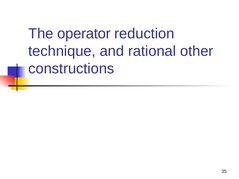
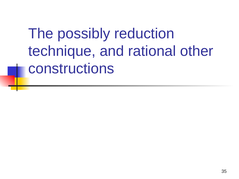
operator: operator -> possibly
